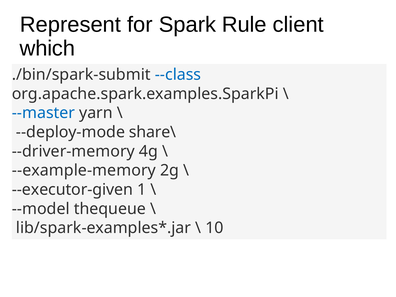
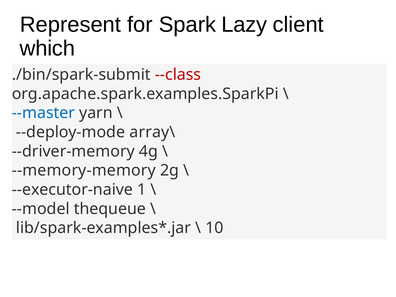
Rule: Rule -> Lazy
--class colour: blue -> red
share\: share\ -> array\
--example-memory: --example-memory -> --memory-memory
--executor-given: --executor-given -> --executor-naive
